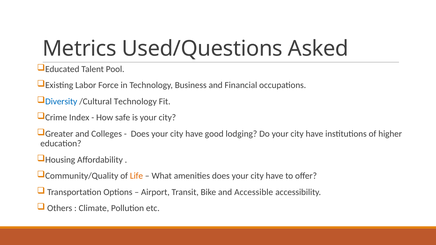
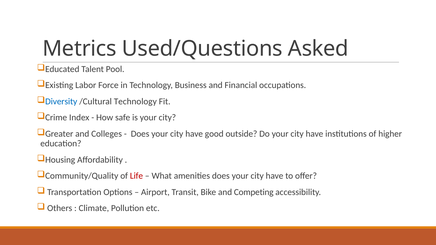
lodging: lodging -> outside
Life colour: orange -> red
Accessible: Accessible -> Competing
